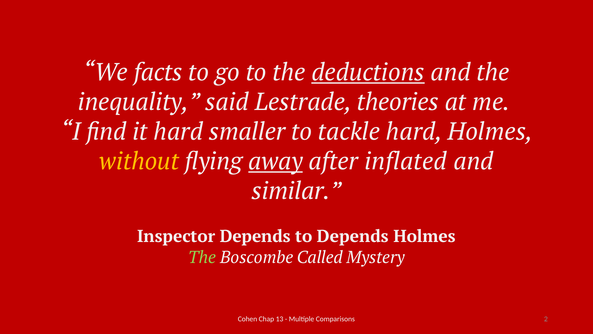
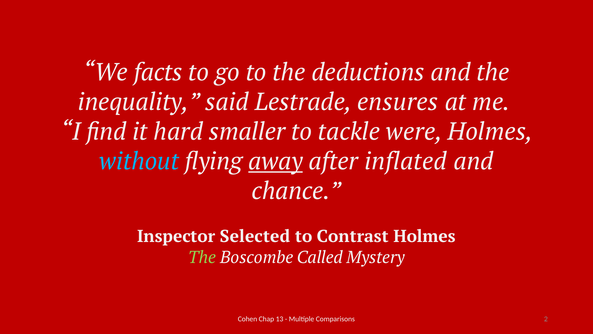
deductions underline: present -> none
theories: theories -> ensures
tackle hard: hard -> were
without colour: yellow -> light blue
similar: similar -> chance
Inspector Depends: Depends -> Selected
to Depends: Depends -> Contrast
